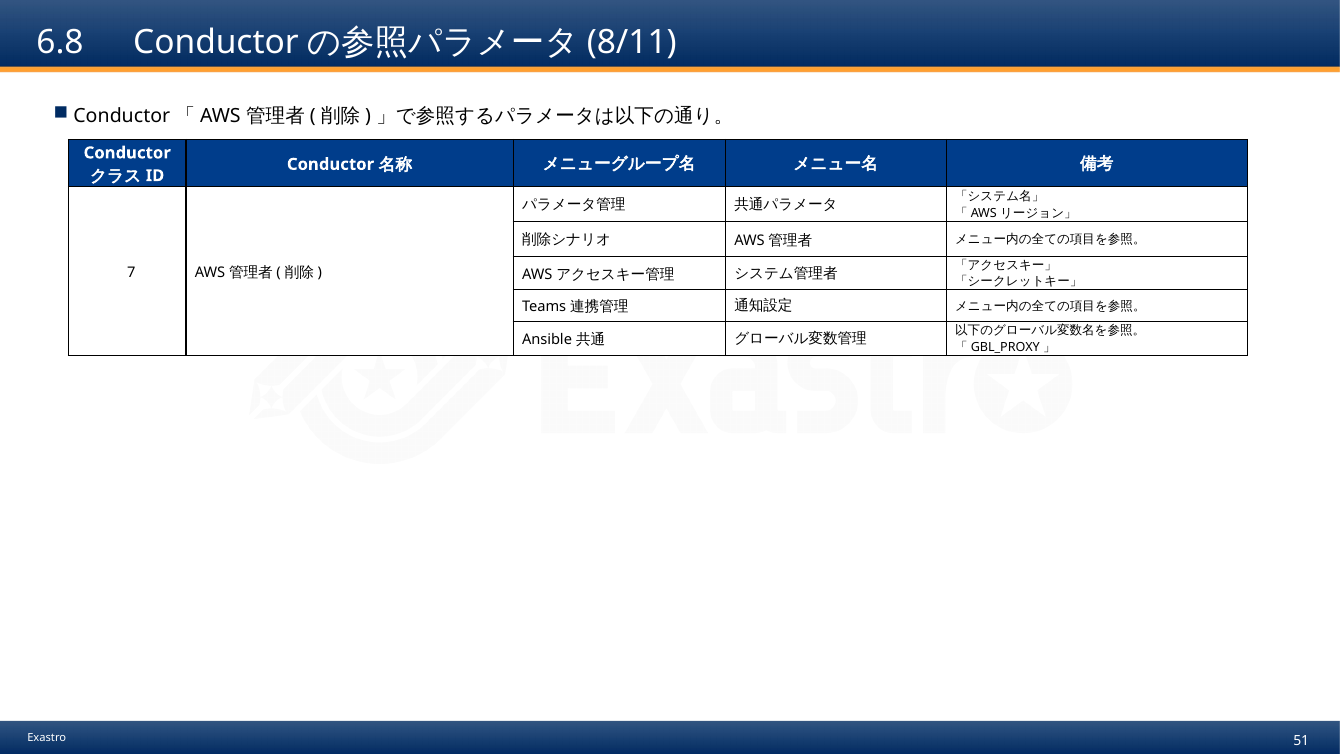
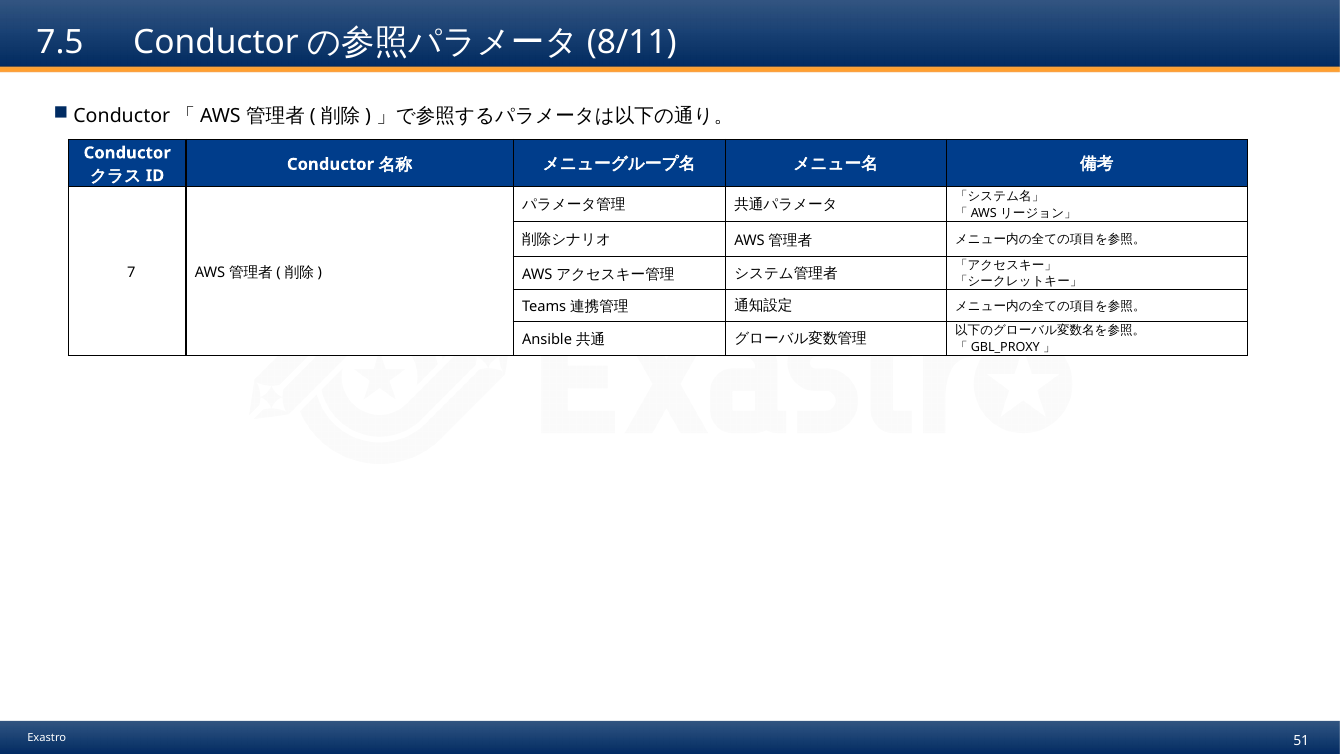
6.8: 6.8 -> 7.5
